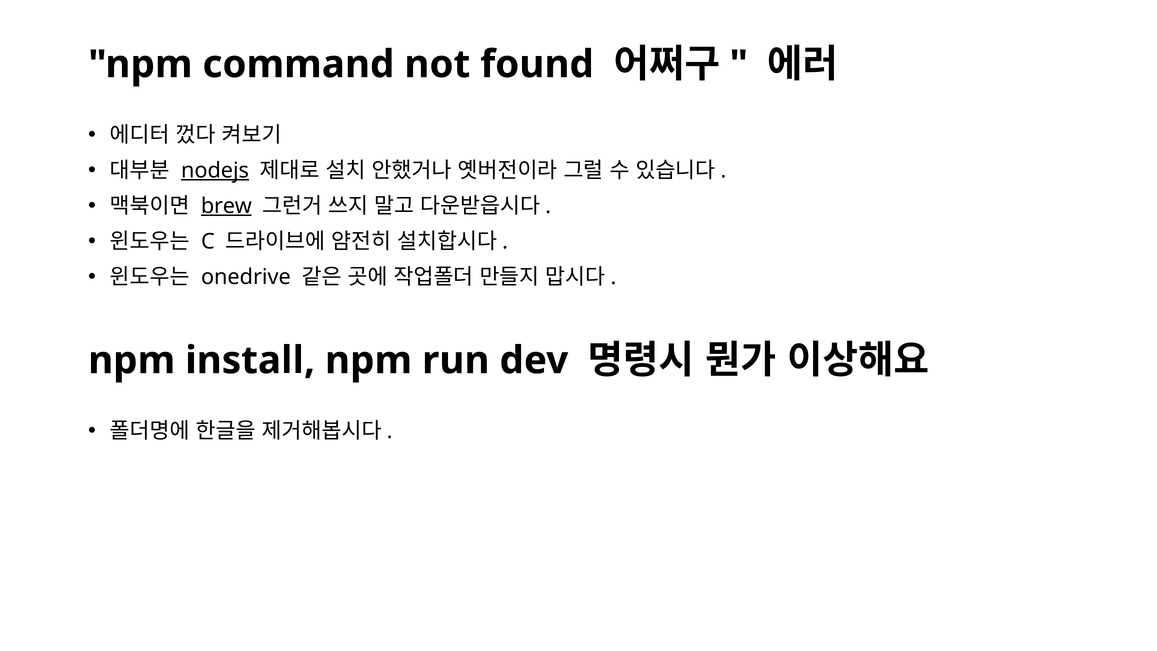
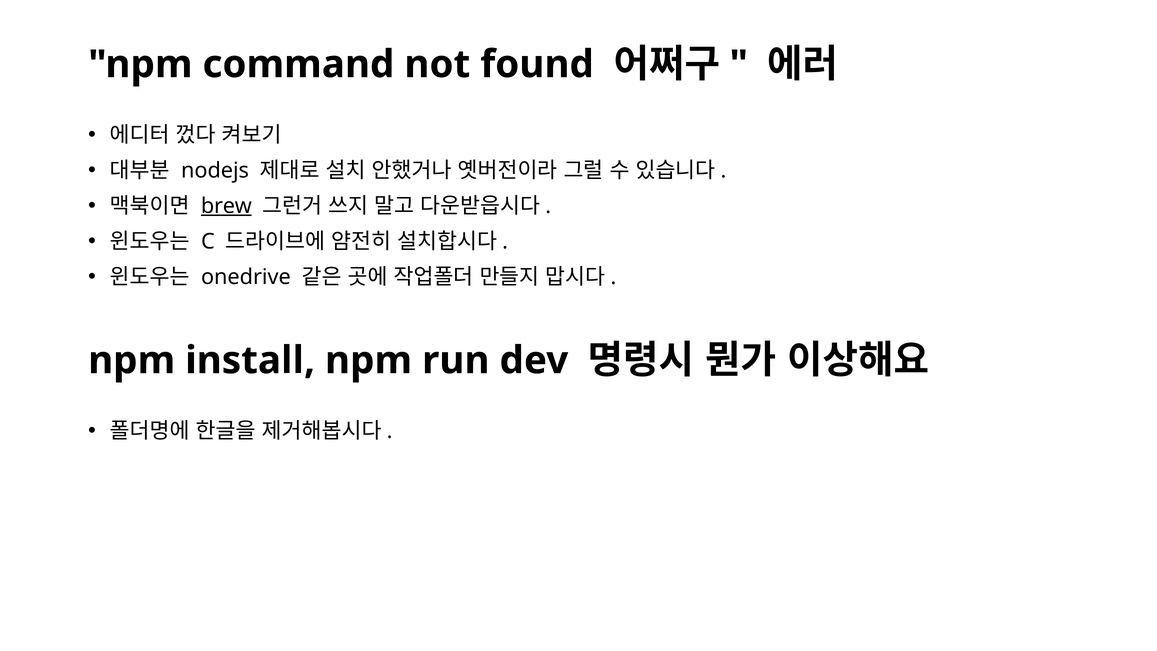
nodejs underline: present -> none
